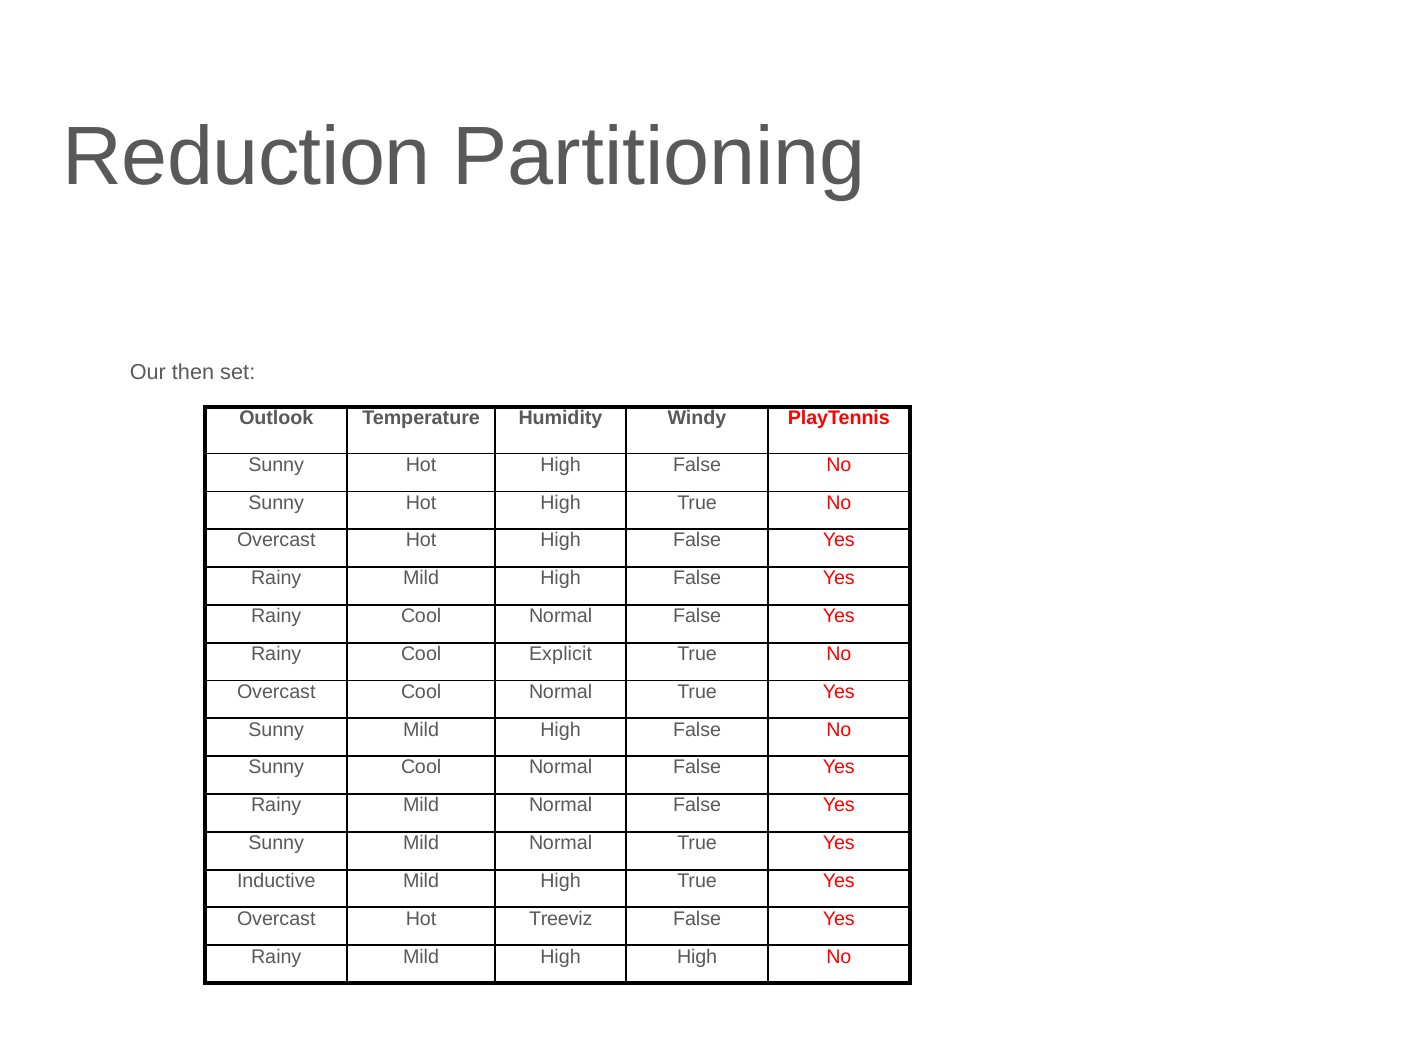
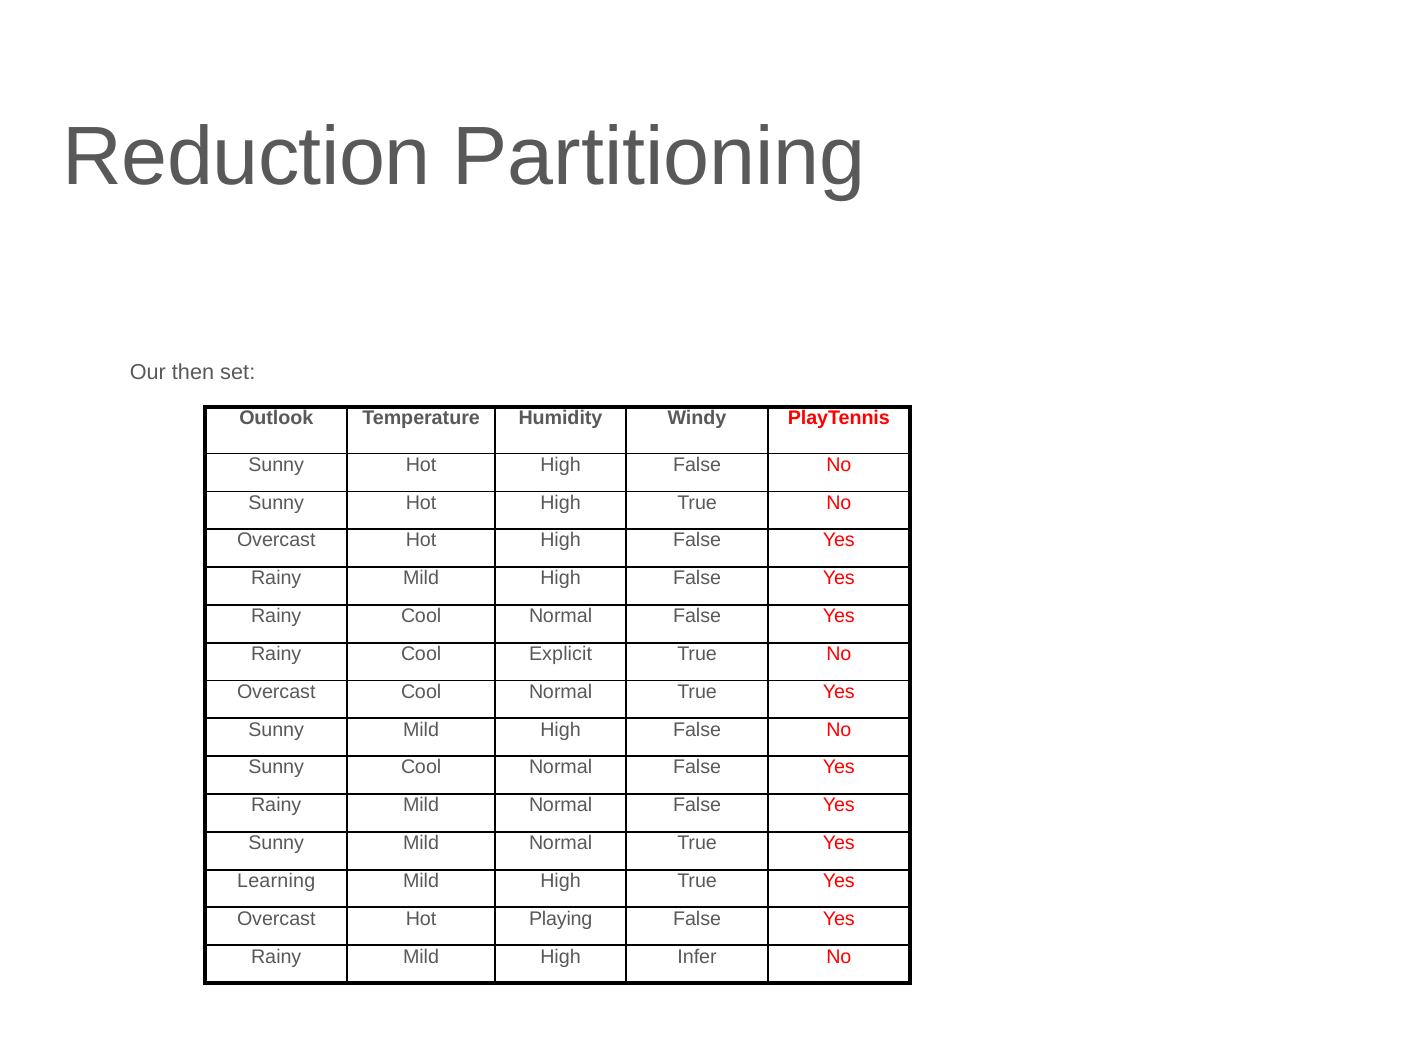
Inductive: Inductive -> Learning
Treeviz: Treeviz -> Playing
High High: High -> Infer
